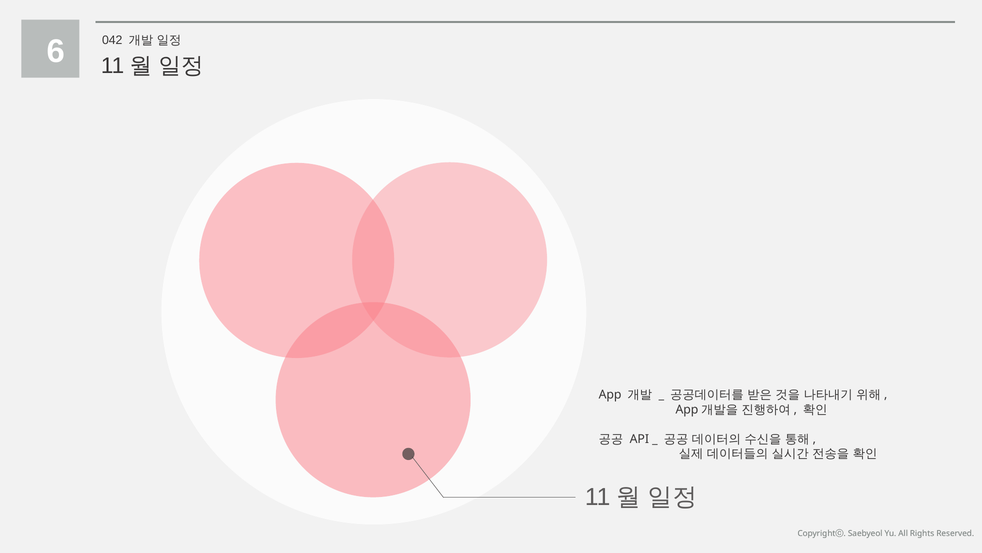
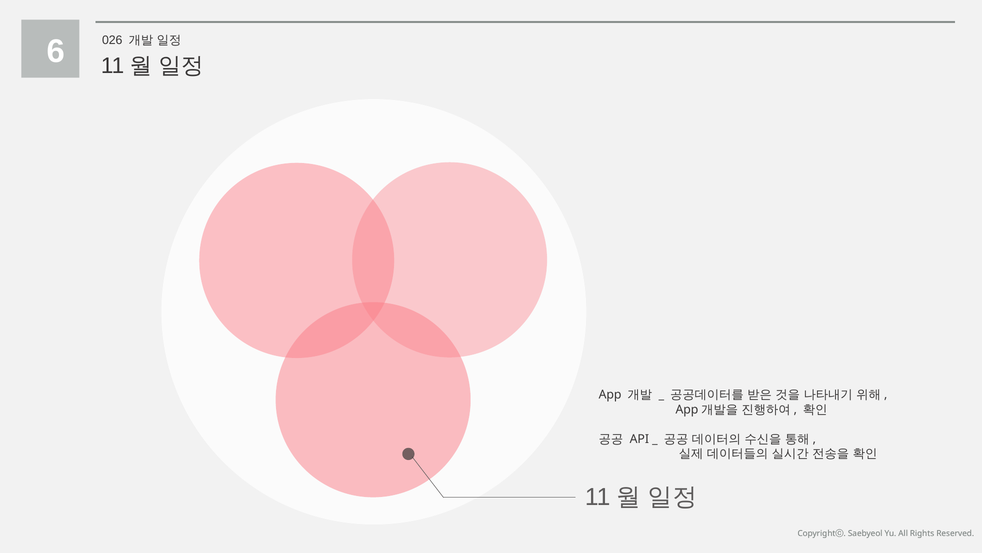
042: 042 -> 026
